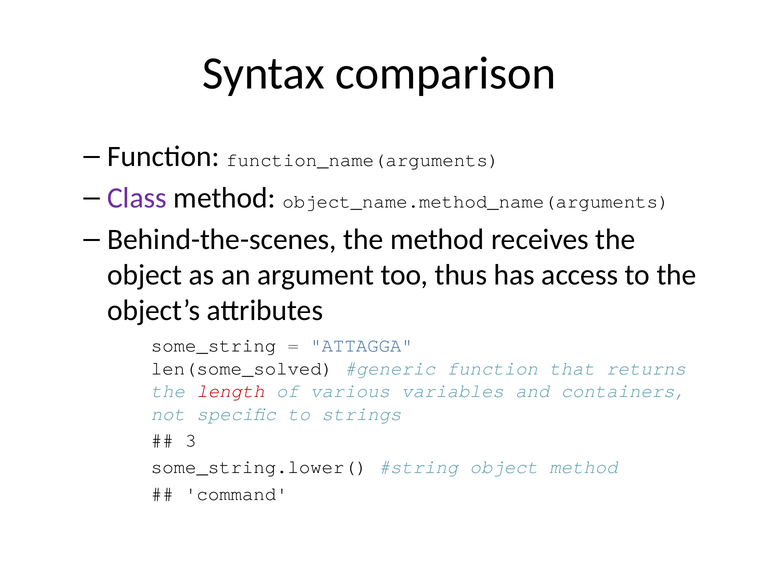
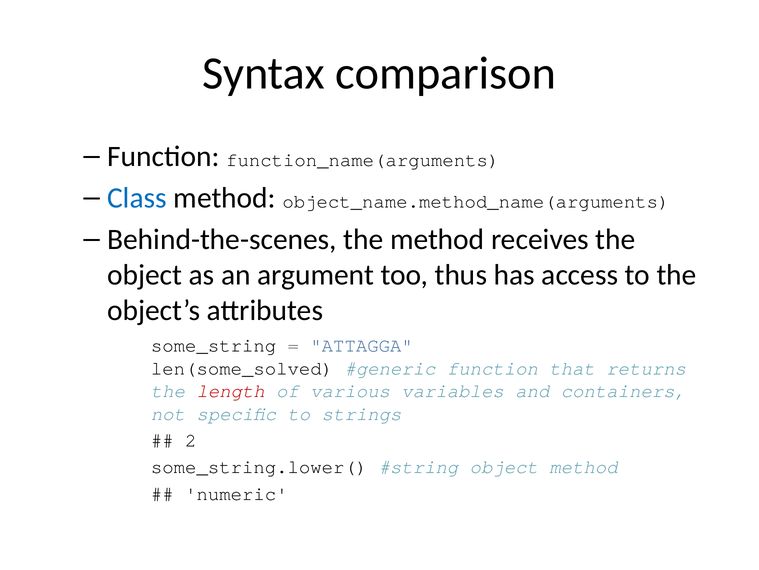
Class colour: purple -> blue
3: 3 -> 2
command: command -> numeric
